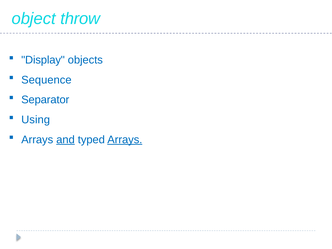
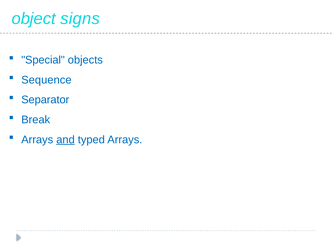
throw: throw -> signs
Display: Display -> Special
Using: Using -> Break
Arrays at (125, 140) underline: present -> none
